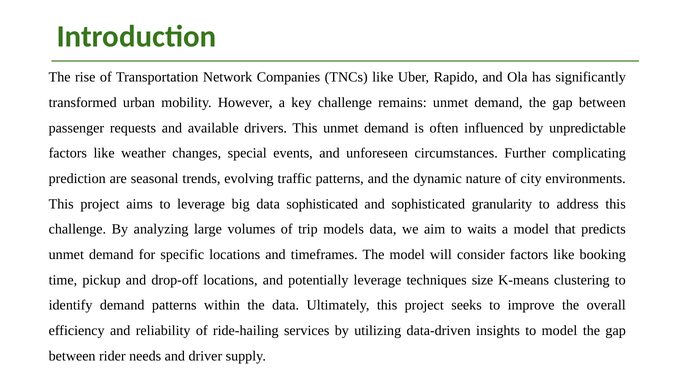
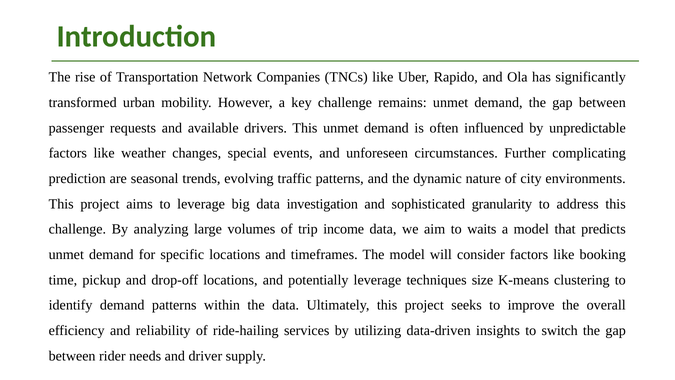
data sophisticated: sophisticated -> investigation
models: models -> income
to model: model -> switch
